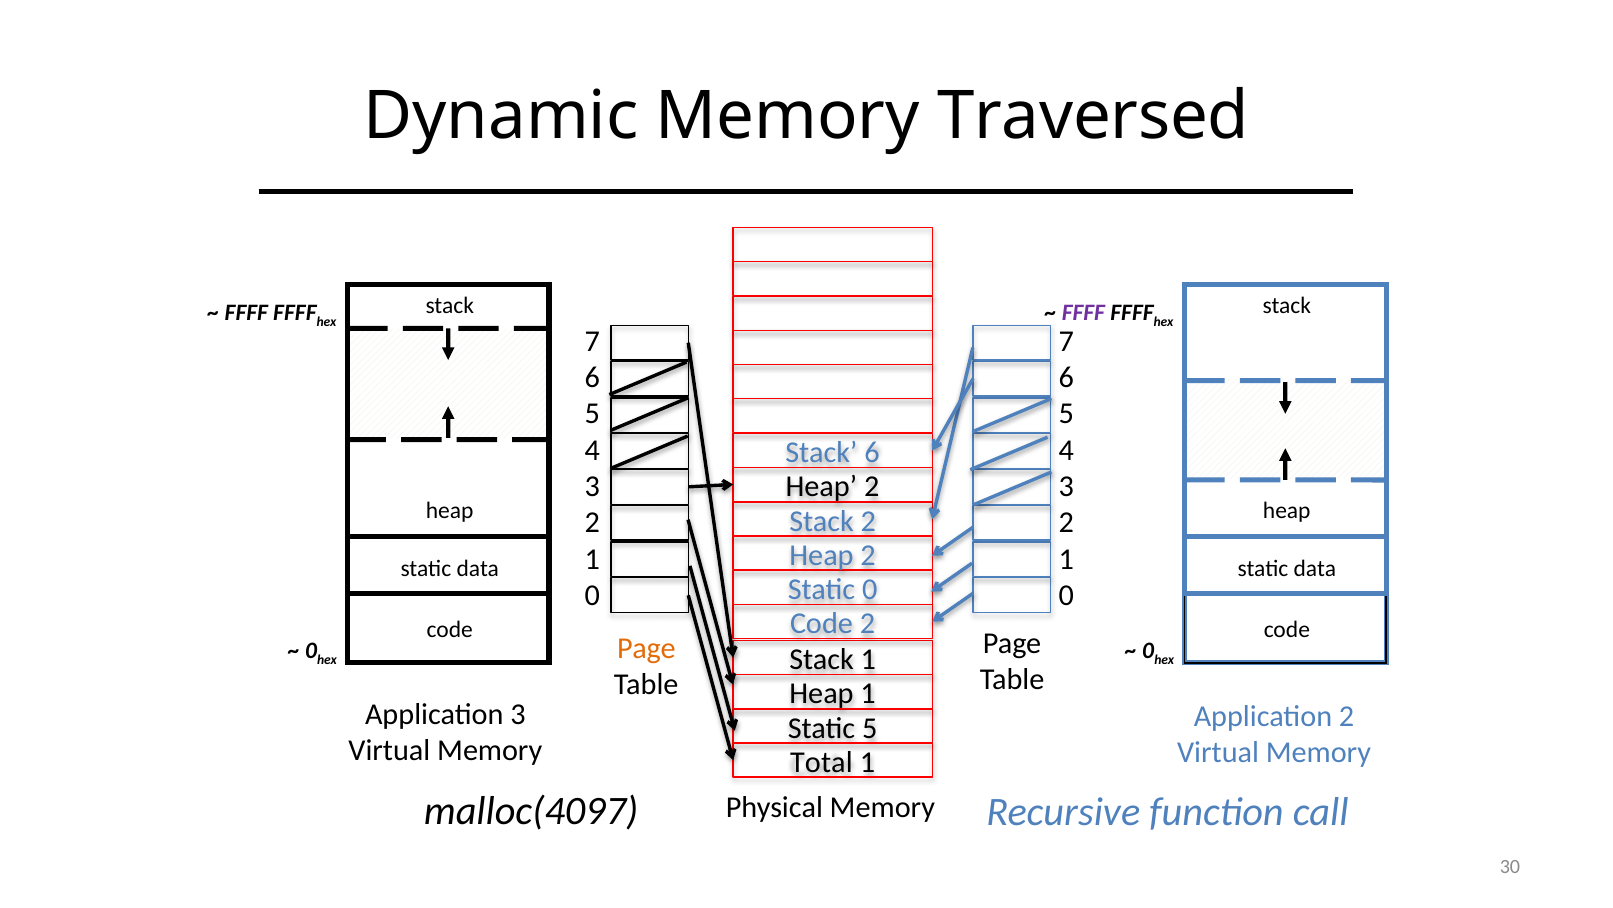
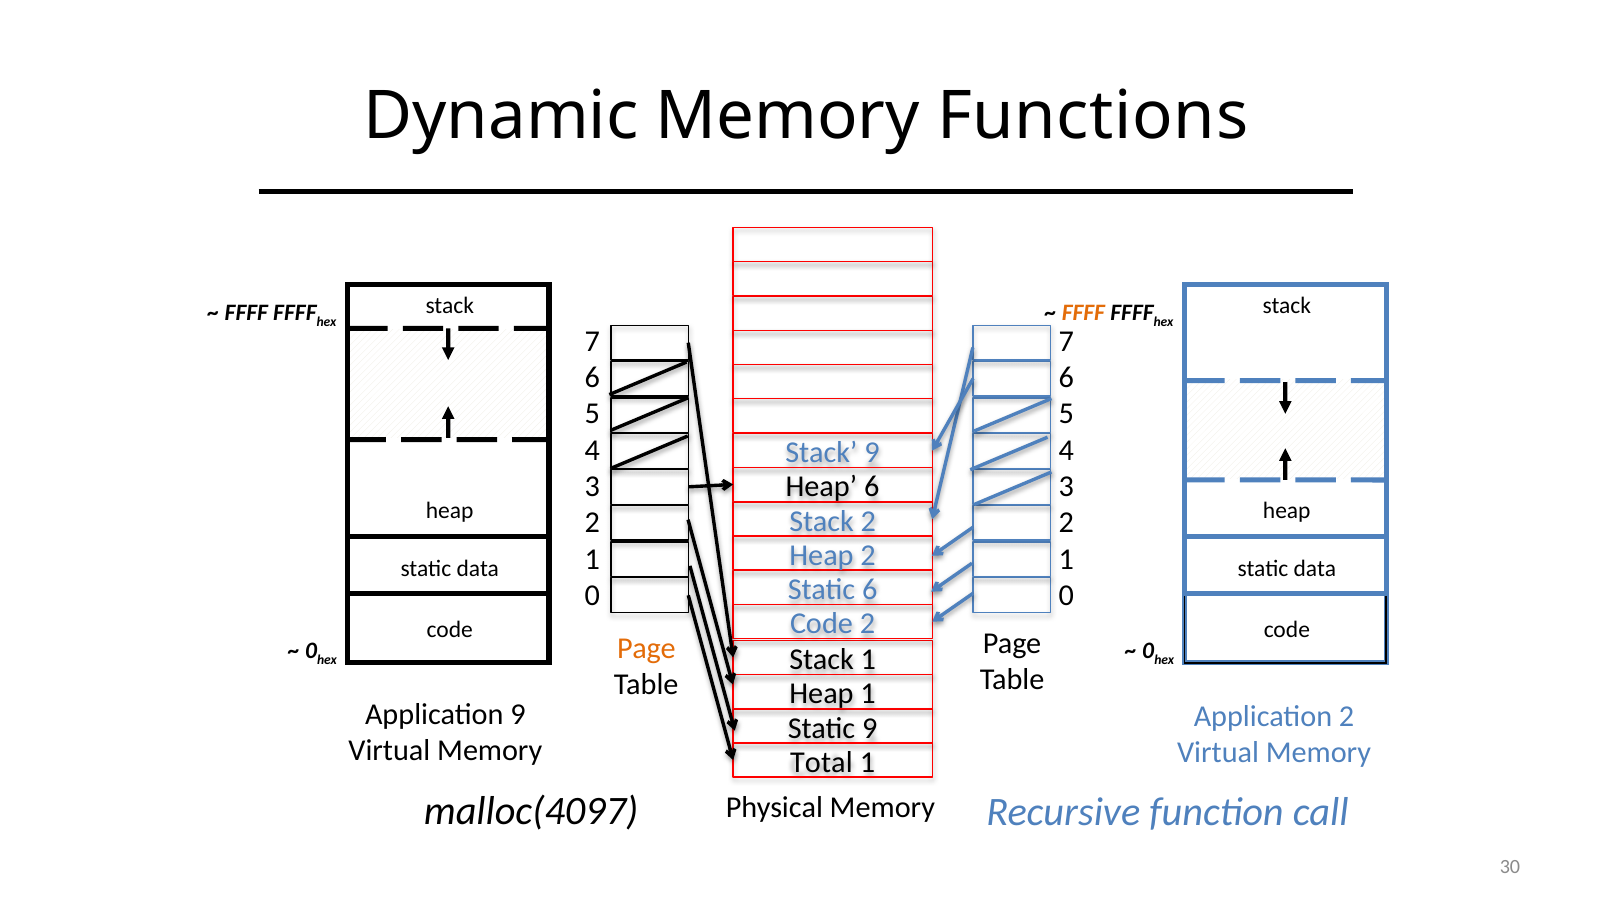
Traversed: Traversed -> Functions
FFFF at (1083, 313) colour: purple -> orange
Stack 6: 6 -> 9
2 at (872, 486): 2 -> 6
Static 0: 0 -> 6
Application 3: 3 -> 9
Static 5: 5 -> 9
